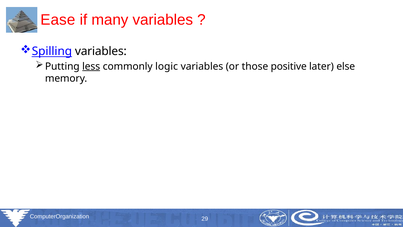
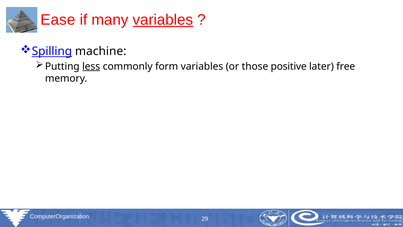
variables at (163, 20) underline: none -> present
Spilling variables: variables -> machine
logic: logic -> form
else: else -> free
